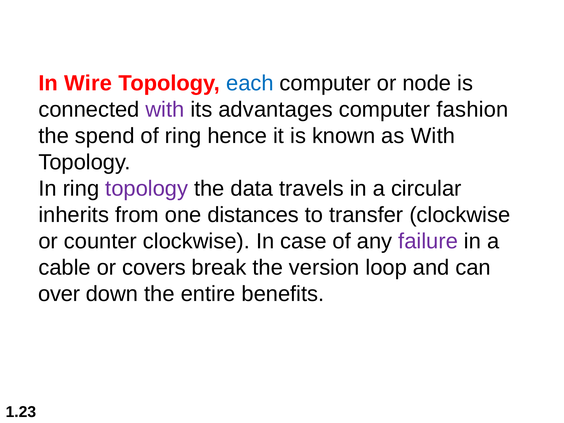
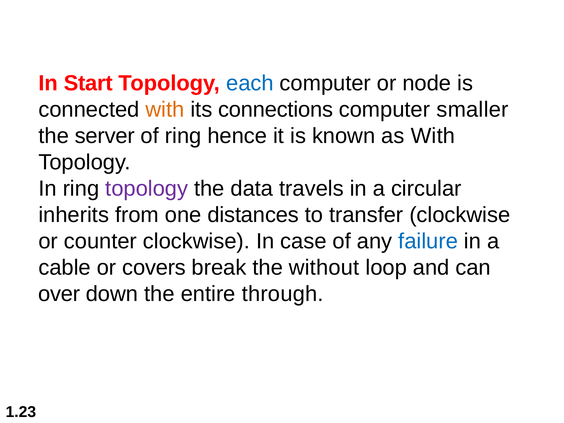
Wire: Wire -> Start
with at (165, 110) colour: purple -> orange
advantages: advantages -> connections
fashion: fashion -> smaller
spend: spend -> server
failure colour: purple -> blue
version: version -> without
benefits: benefits -> through
